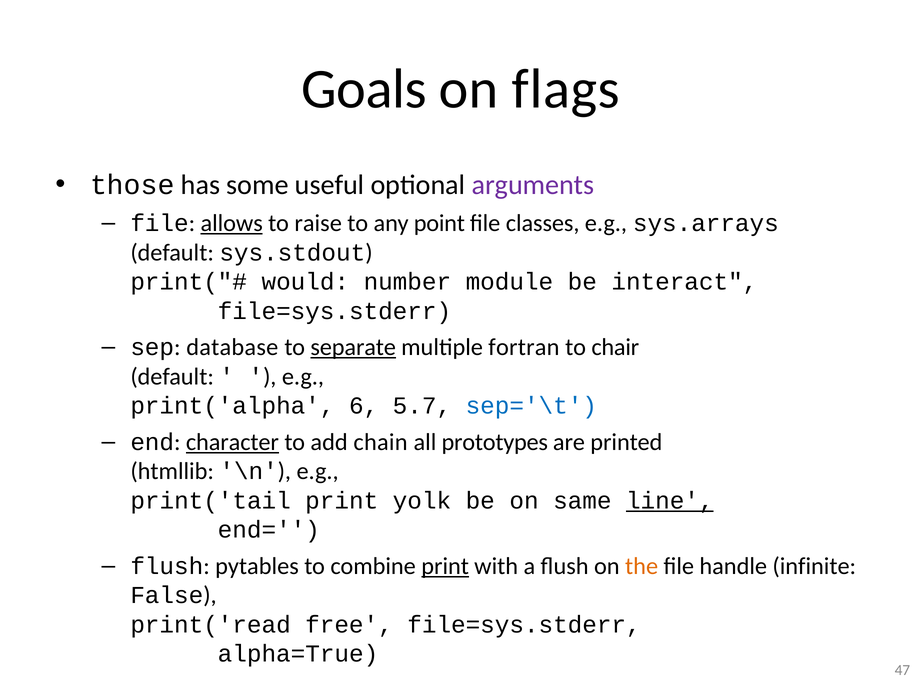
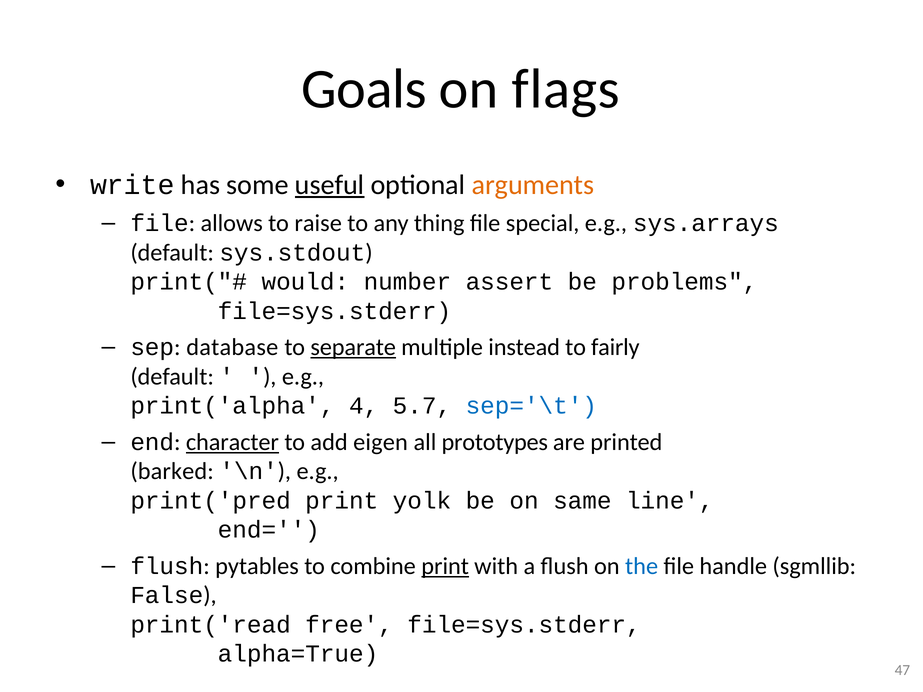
those: those -> write
useful underline: none -> present
arguments colour: purple -> orange
allows underline: present -> none
point: point -> thing
classes: classes -> special
module: module -> assert
interact: interact -> problems
fortran: fortran -> instead
chair: chair -> fairly
6: 6 -> 4
chain: chain -> eigen
htmllib: htmllib -> barked
print('tail: print('tail -> print('pred
line underline: present -> none
the colour: orange -> blue
infinite: infinite -> sgmllib
